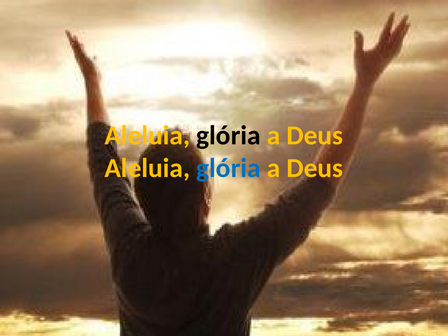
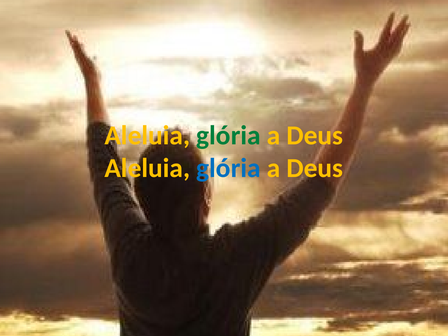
glória at (228, 135) colour: black -> green
